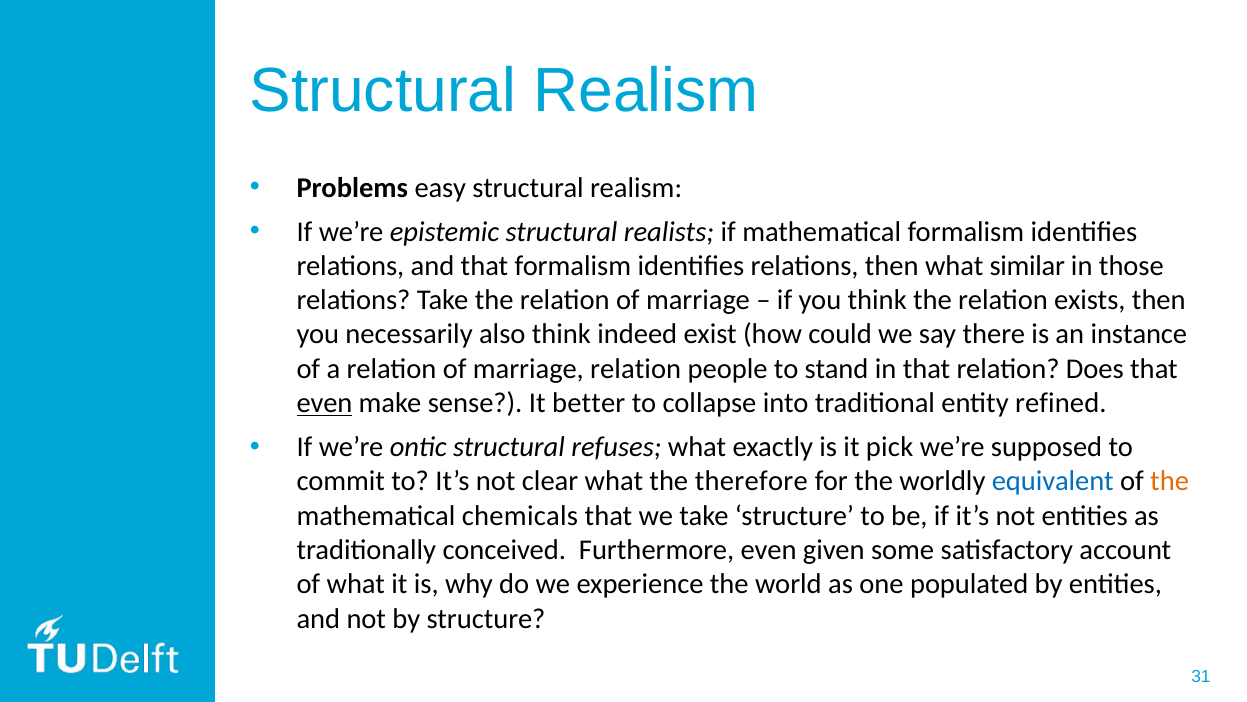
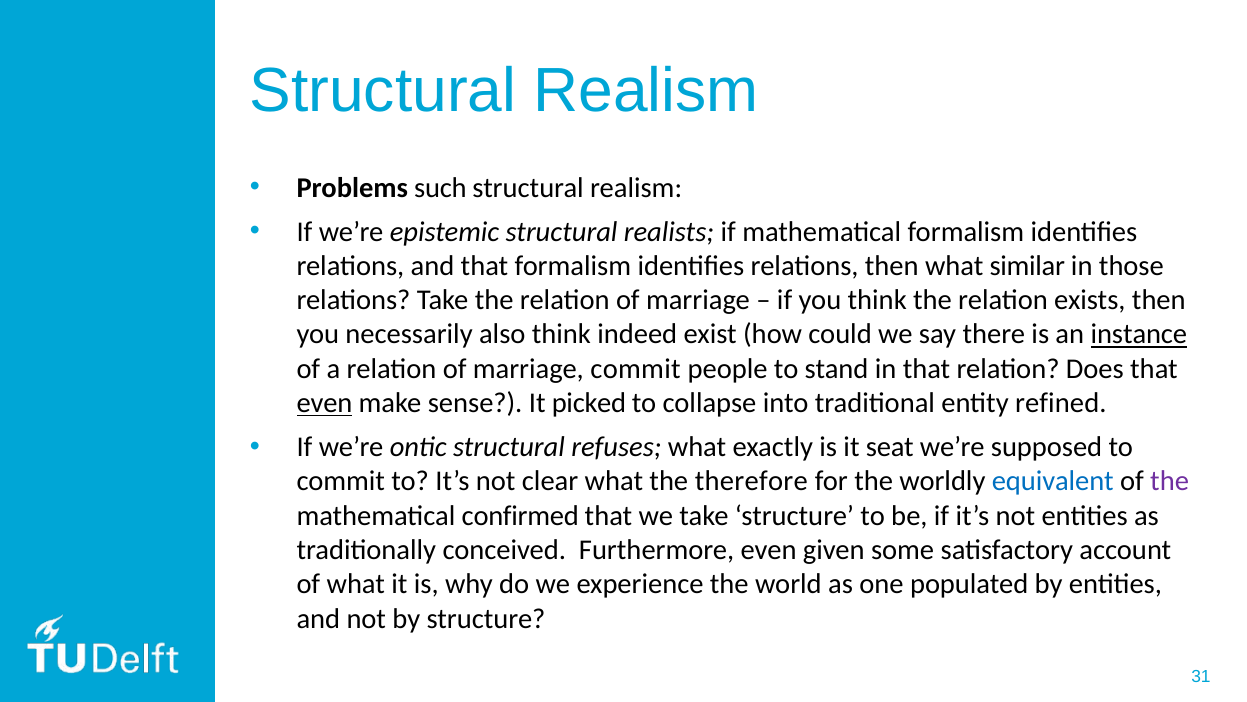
easy: easy -> such
instance underline: none -> present
marriage relation: relation -> commit
better: better -> picked
pick: pick -> seat
the at (1170, 481) colour: orange -> purple
chemicals: chemicals -> confirmed
